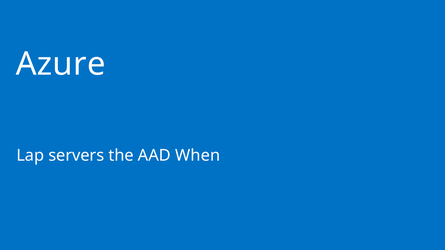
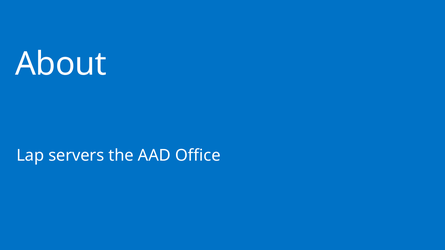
Azure: Azure -> About
When: When -> Office
